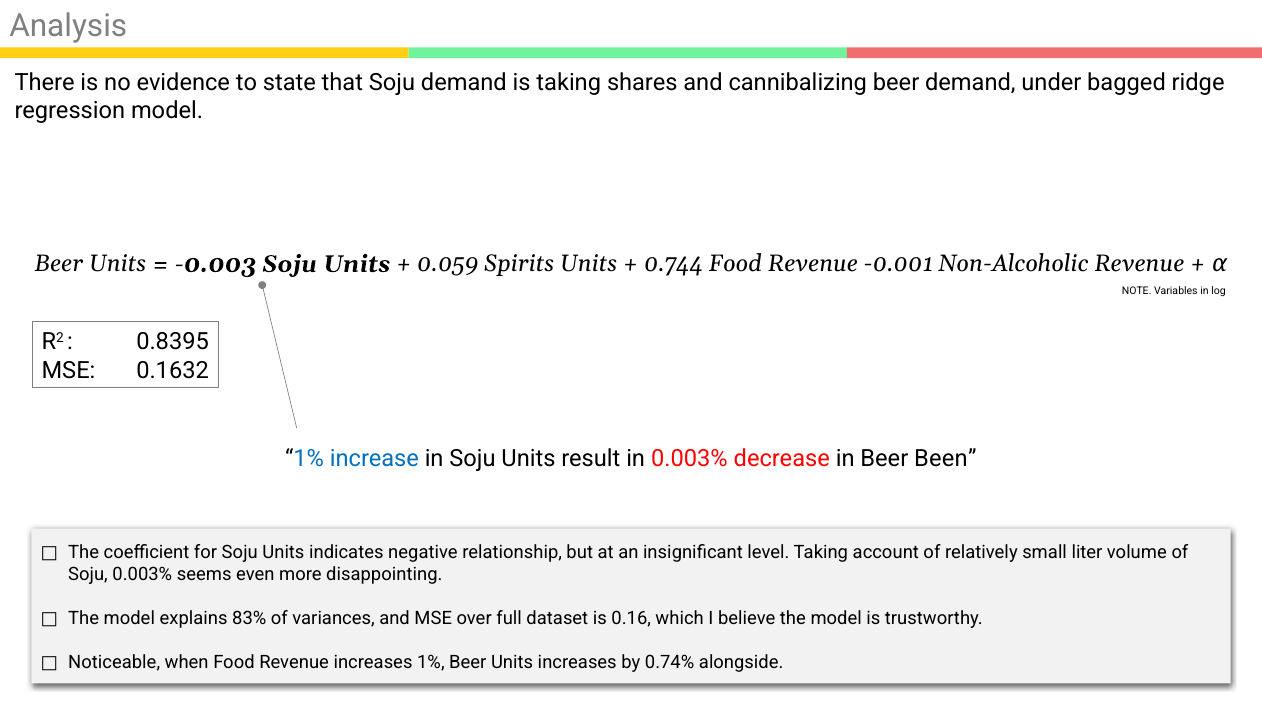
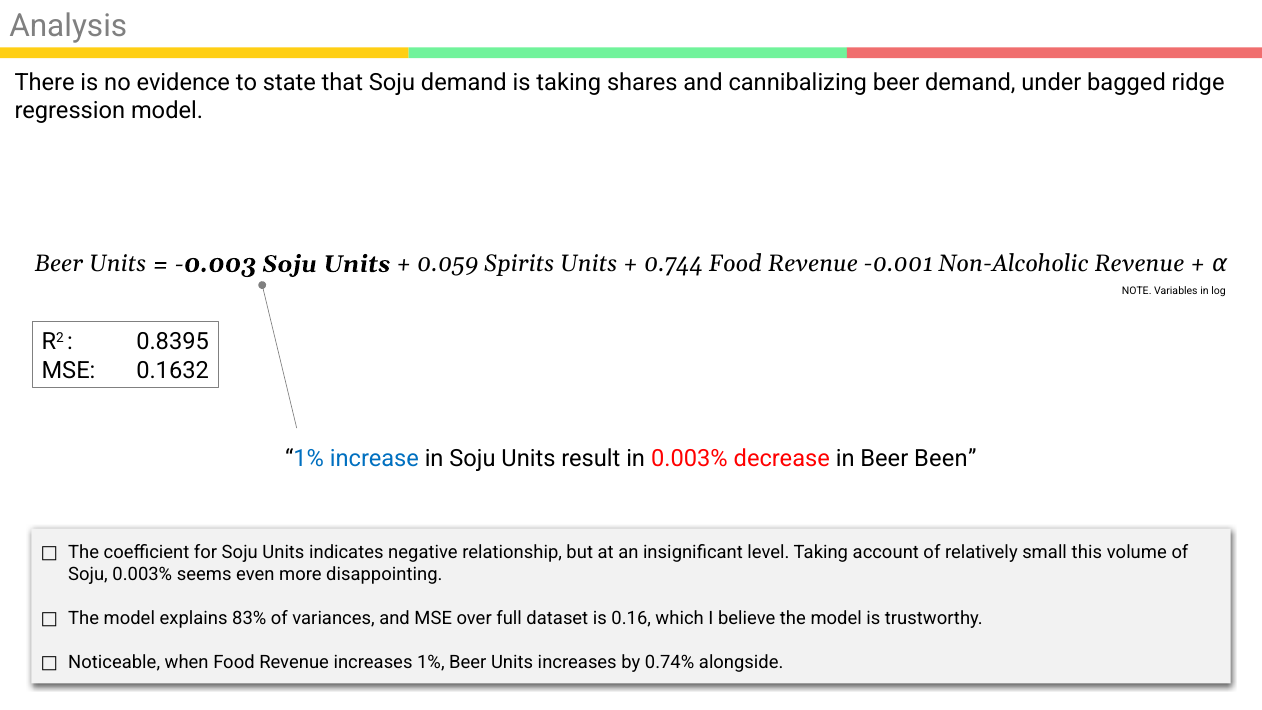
liter: liter -> this
